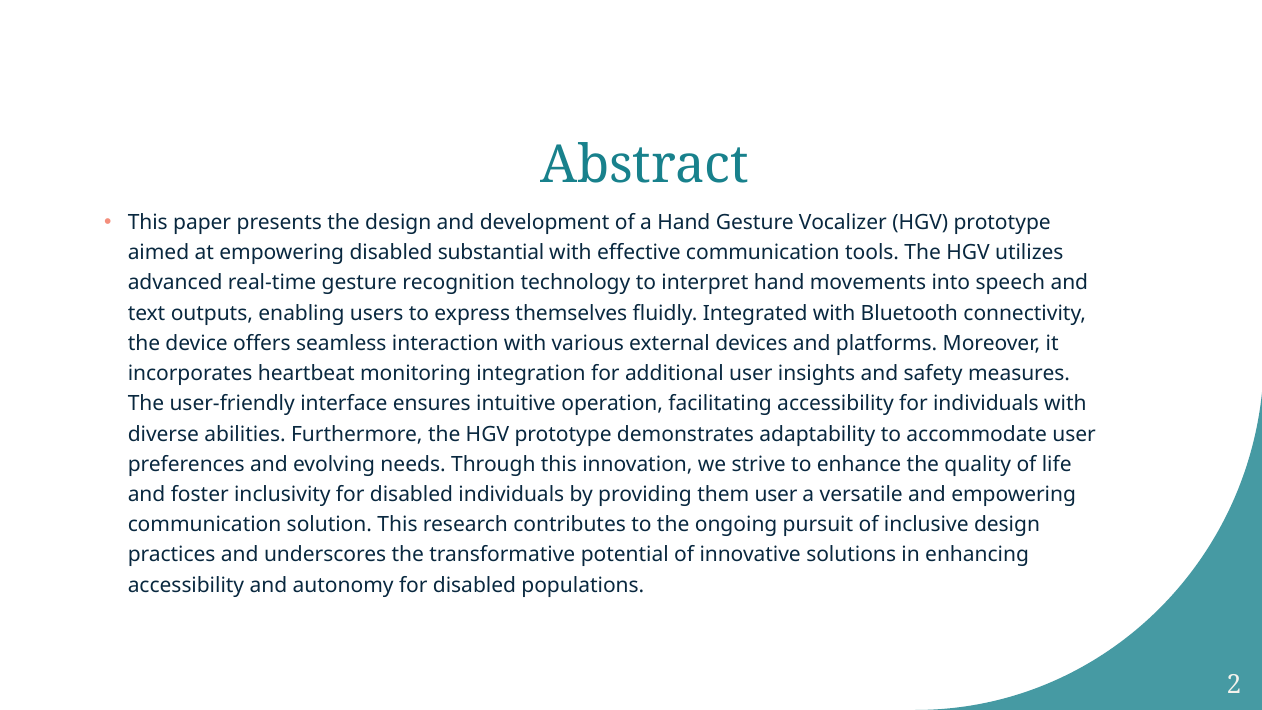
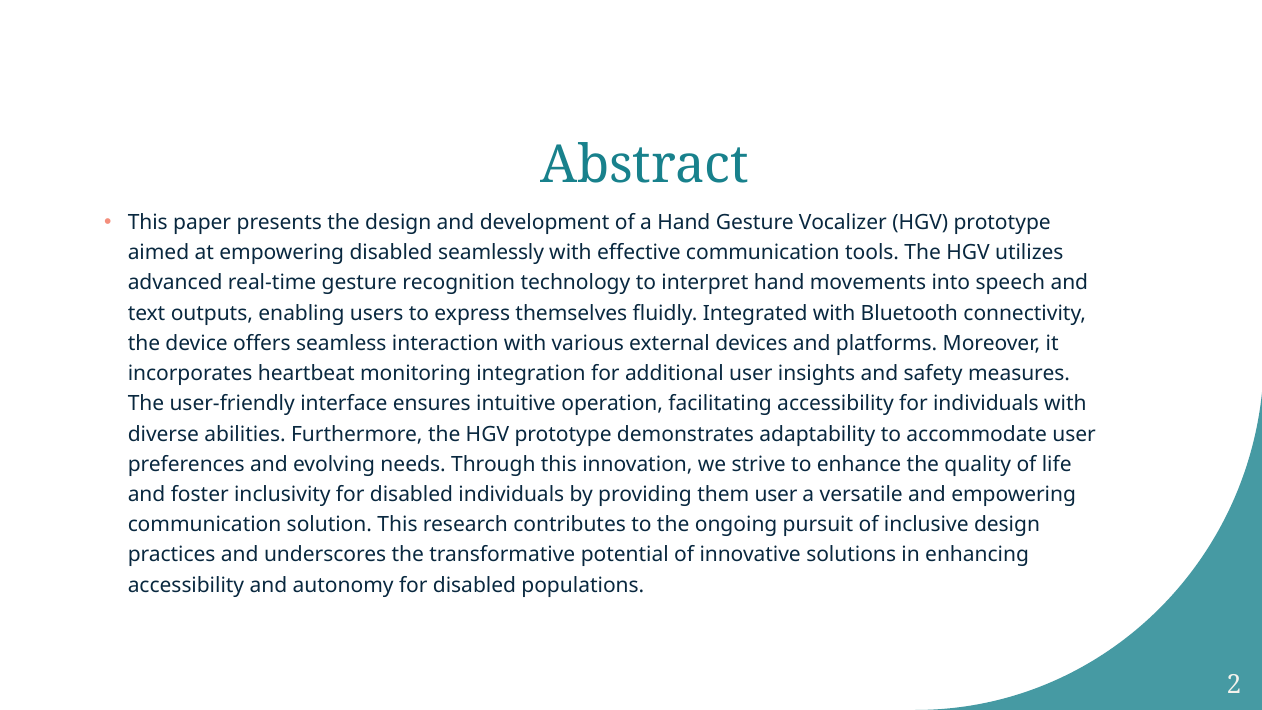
substantial: substantial -> seamlessly
